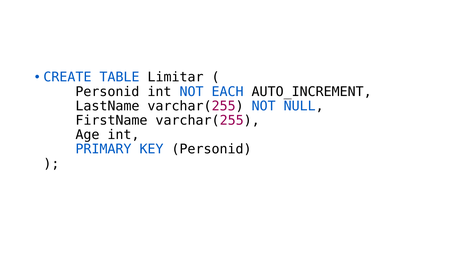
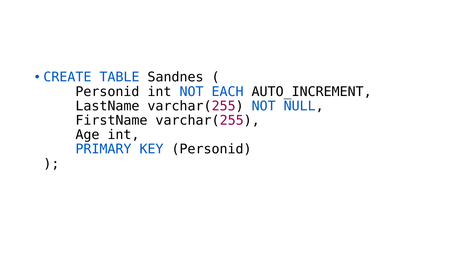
Limitar: Limitar -> Sandnes
